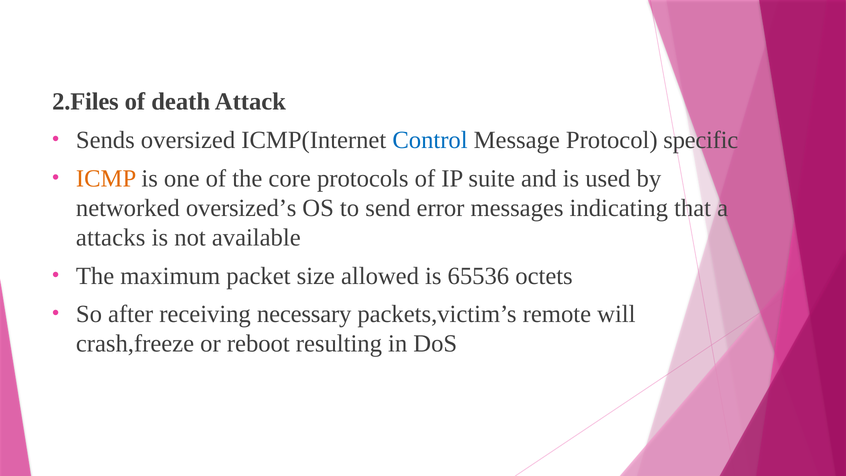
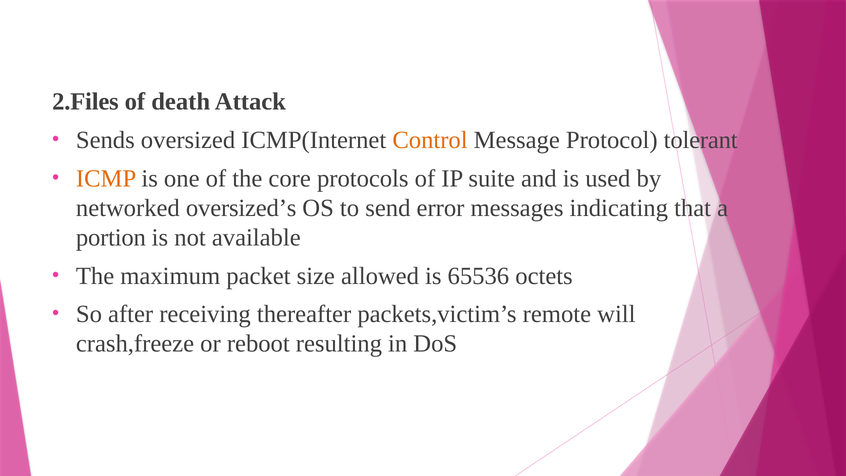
Control colour: blue -> orange
specific: specific -> tolerant
attacks: attacks -> portion
necessary: necessary -> thereafter
